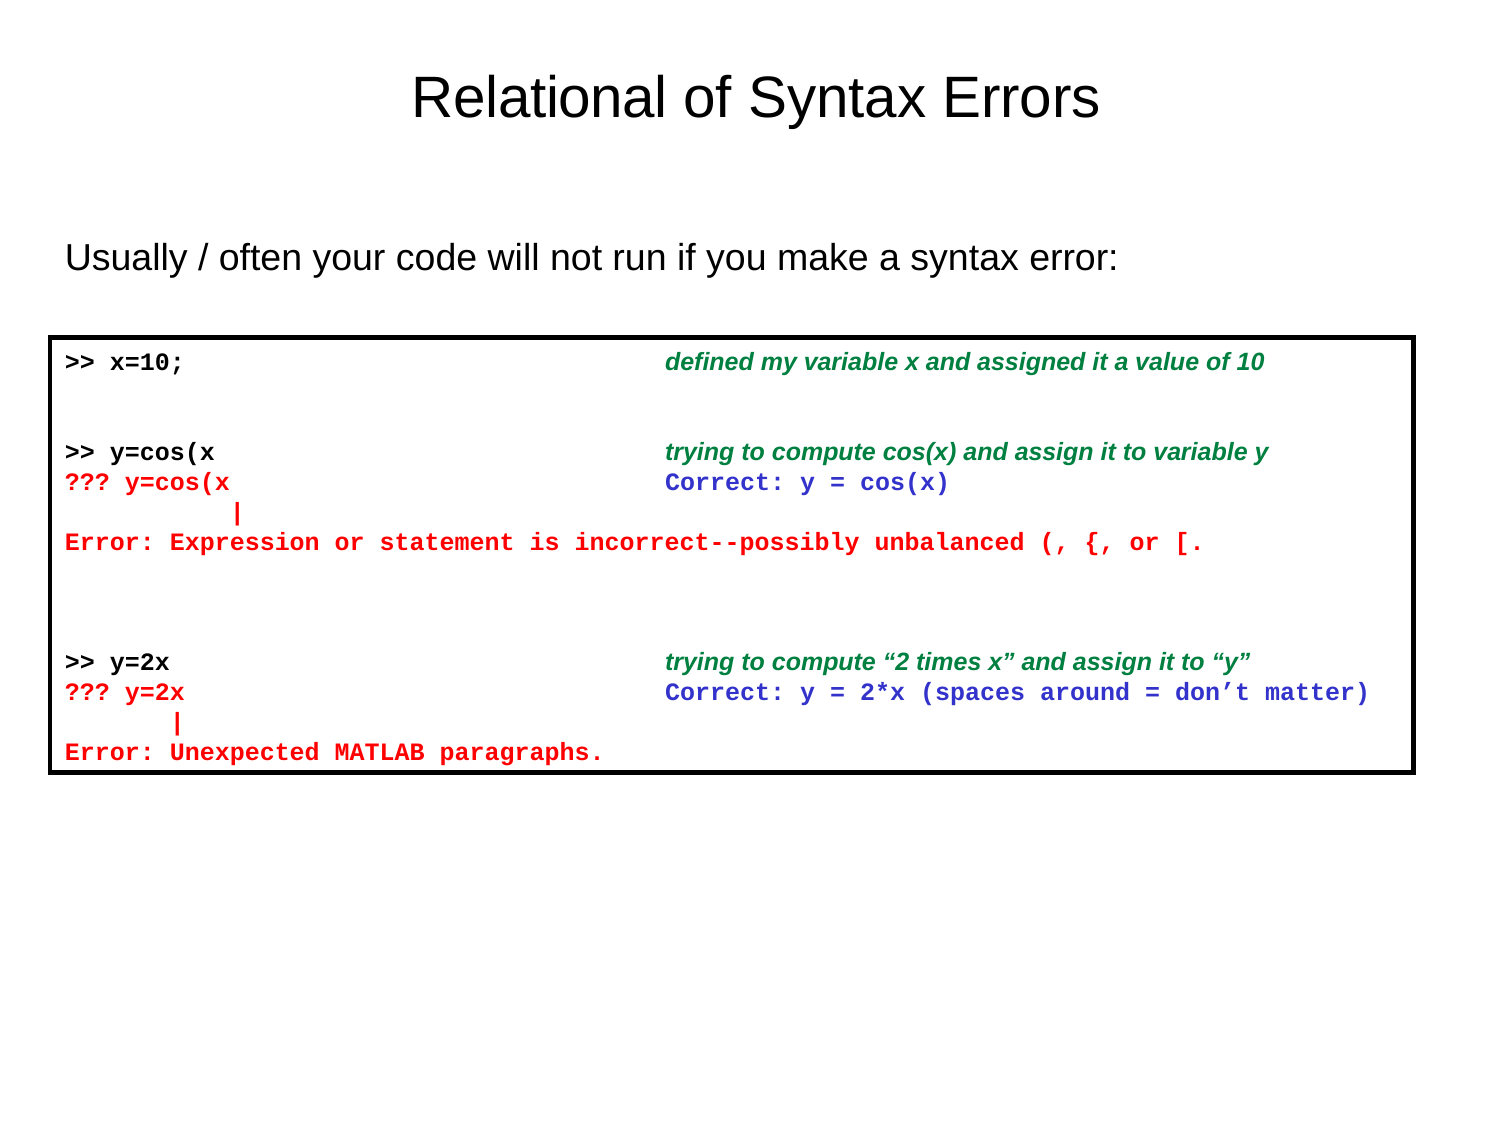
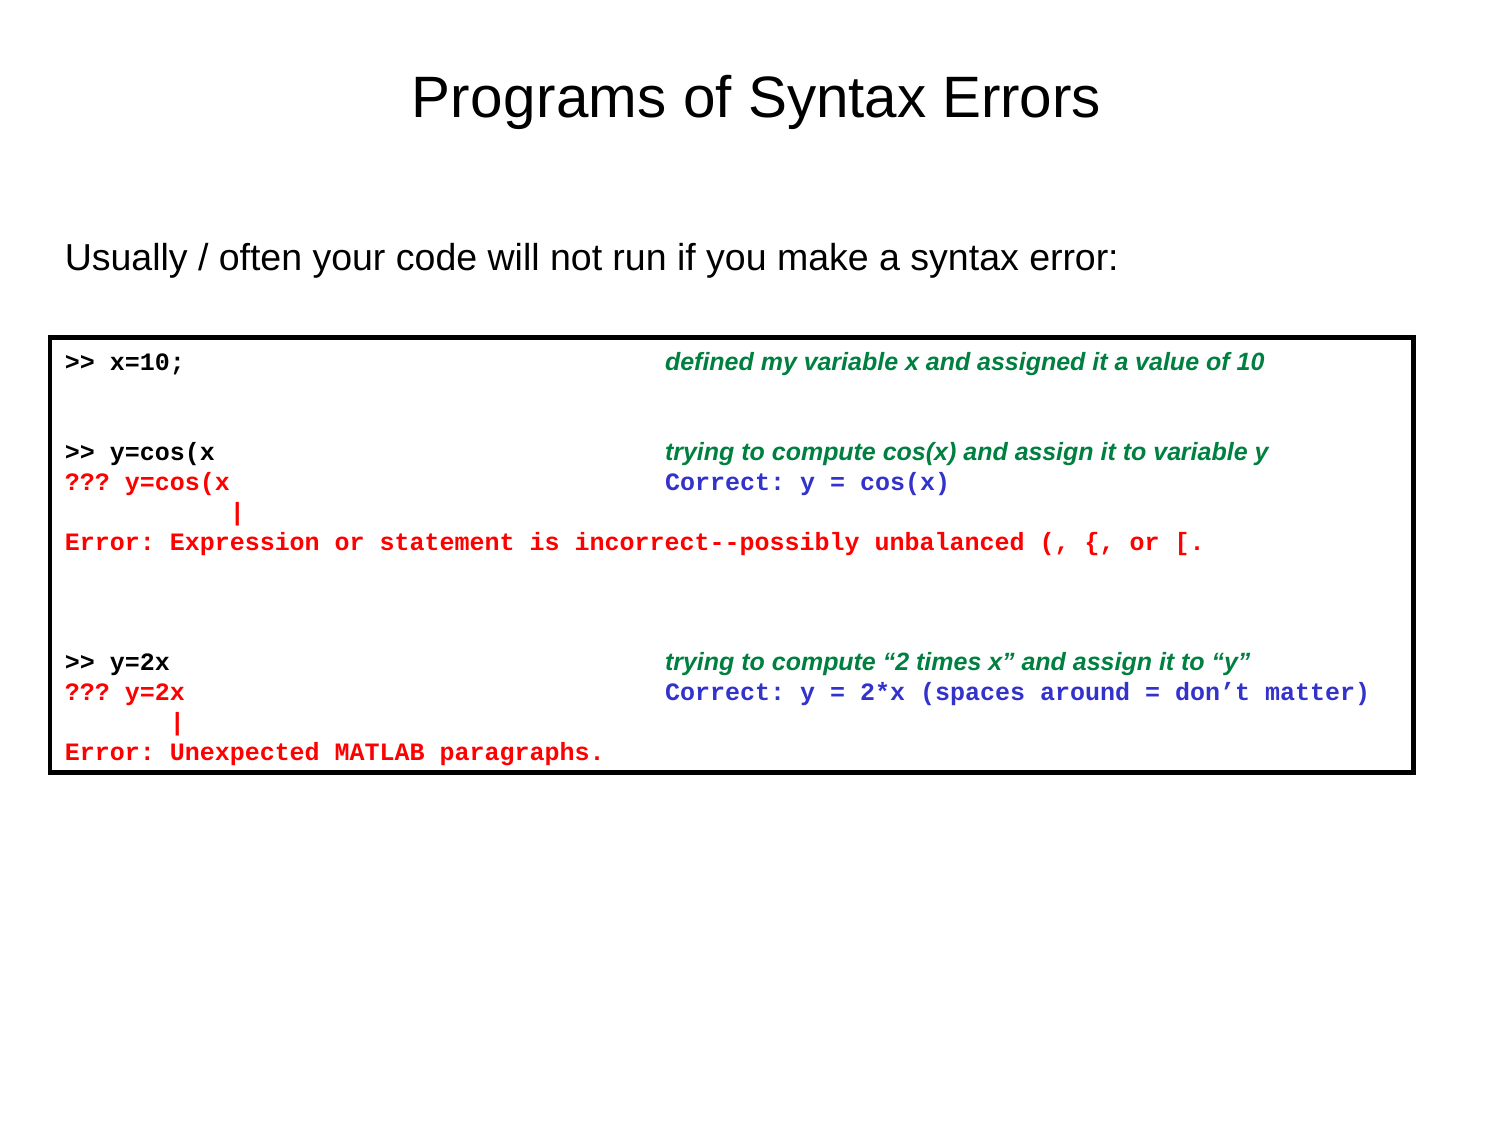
Relational: Relational -> Programs
